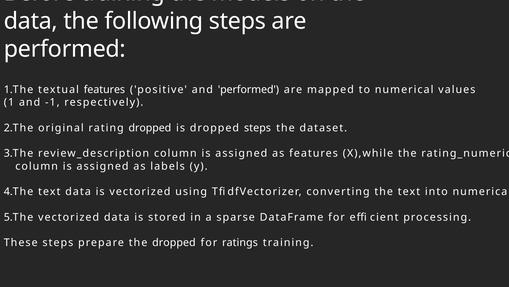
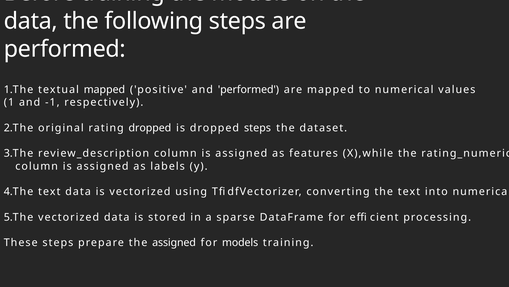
textual features: features -> mapped
the dropped: dropped -> assigned
for ratings: ratings -> models
